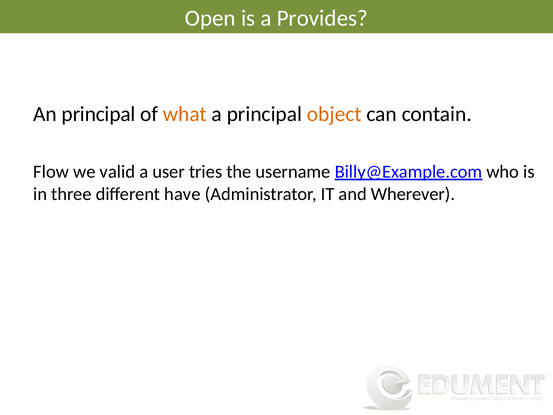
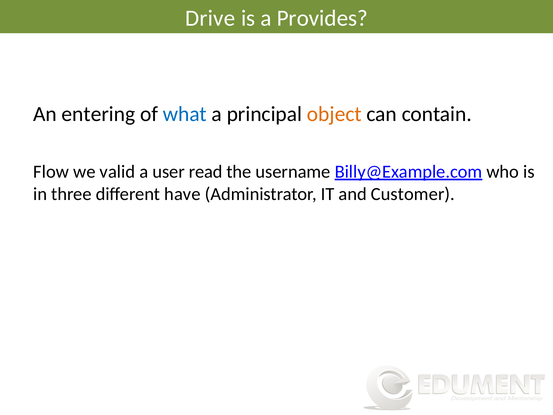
Open: Open -> Drive
An principal: principal -> entering
what colour: orange -> blue
tries: tries -> read
Wherever: Wherever -> Customer
